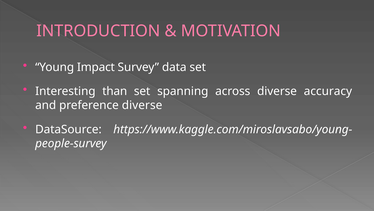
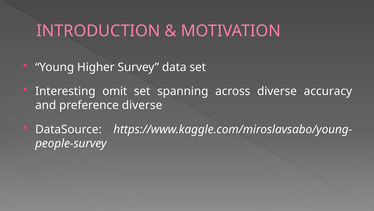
Impact: Impact -> Higher
than: than -> omit
